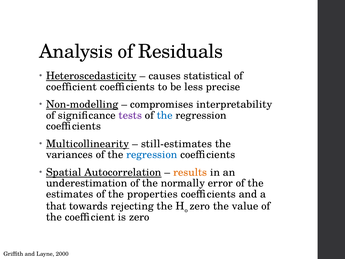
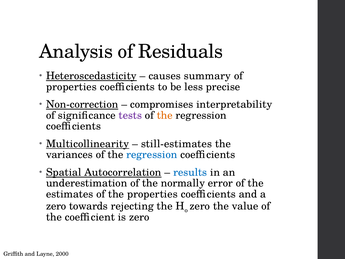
statistical: statistical -> summary
coefficient at (71, 87): coefficient -> properties
Non-modelling: Non-modelling -> Non-correction
the at (165, 115) colour: blue -> orange
results colour: orange -> blue
that at (56, 206): that -> zero
